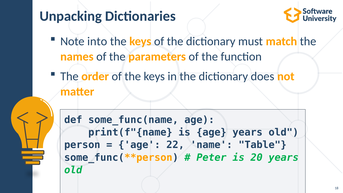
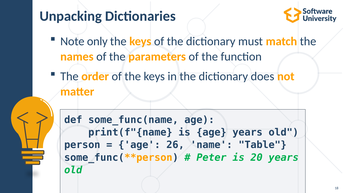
into: into -> only
22: 22 -> 26
